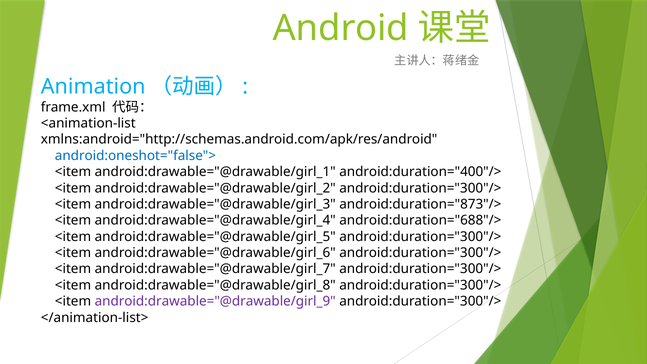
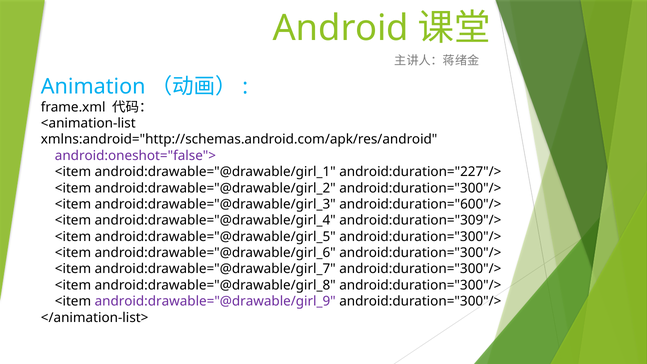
android:oneshot="false"> colour: blue -> purple
android:duration="400"/>: android:duration="400"/> -> android:duration="227"/>
android:duration="873"/>: android:duration="873"/> -> android:duration="600"/>
android:duration="688"/>: android:duration="688"/> -> android:duration="309"/>
